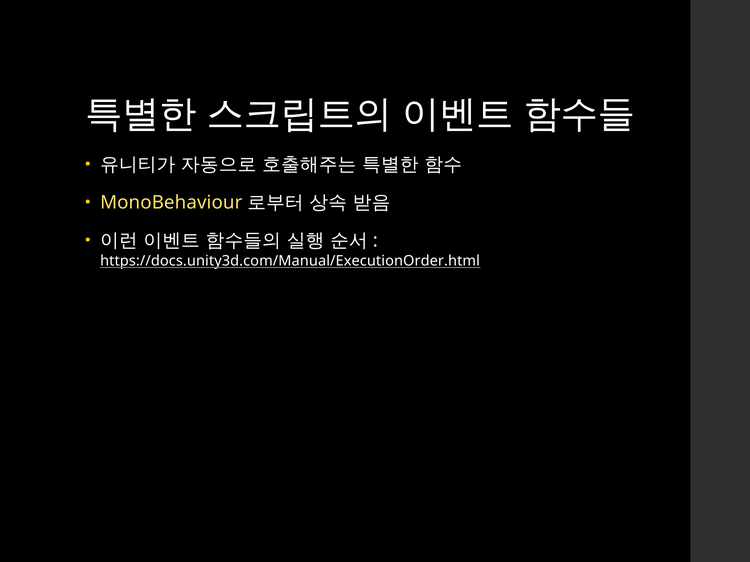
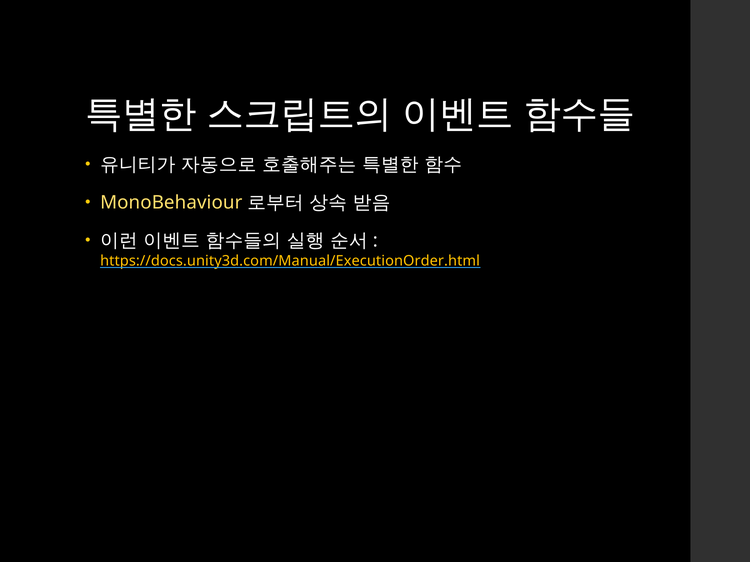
https://docs.unity3d.com/Manual/ExecutionOrder.html colour: white -> yellow
